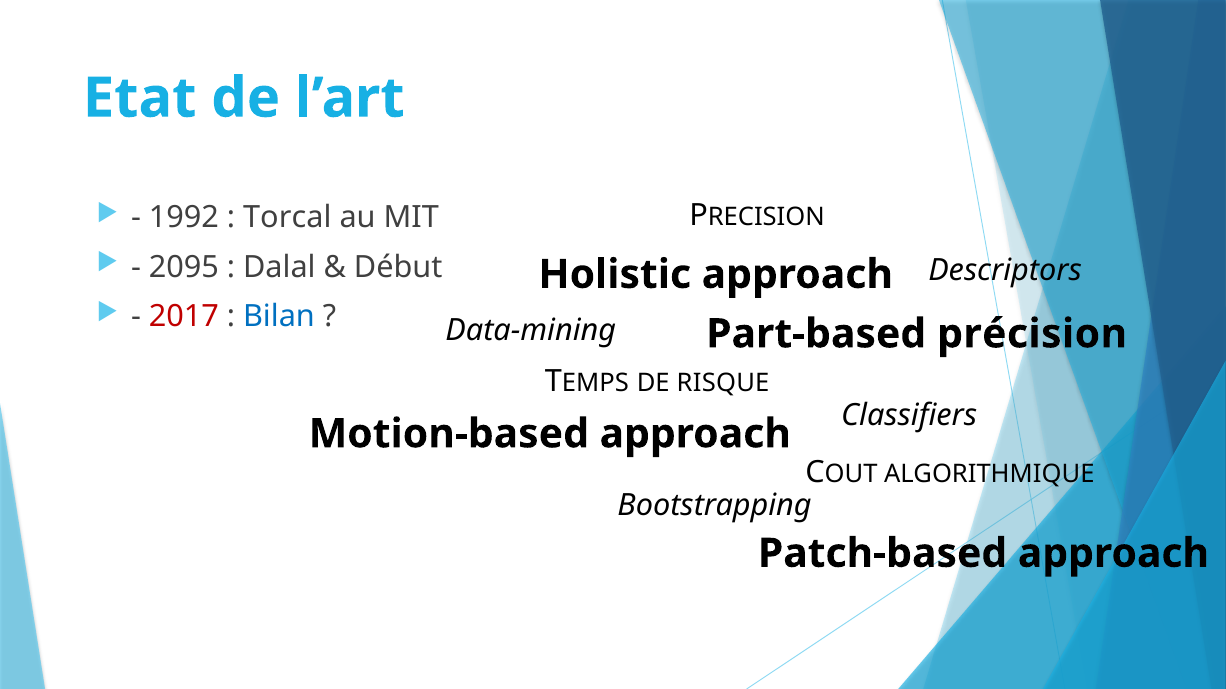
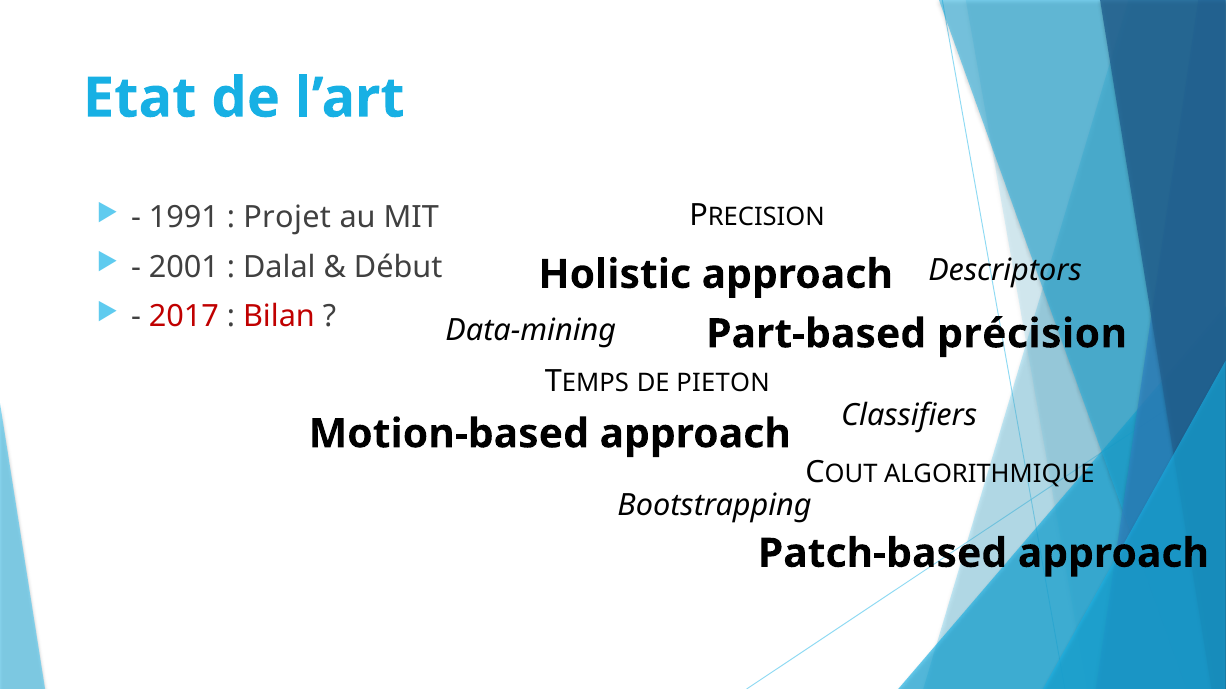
1992: 1992 -> 1991
Torcal: Torcal -> Projet
2095: 2095 -> 2001
Bilan colour: blue -> red
RISQUE: RISQUE -> PIETON
